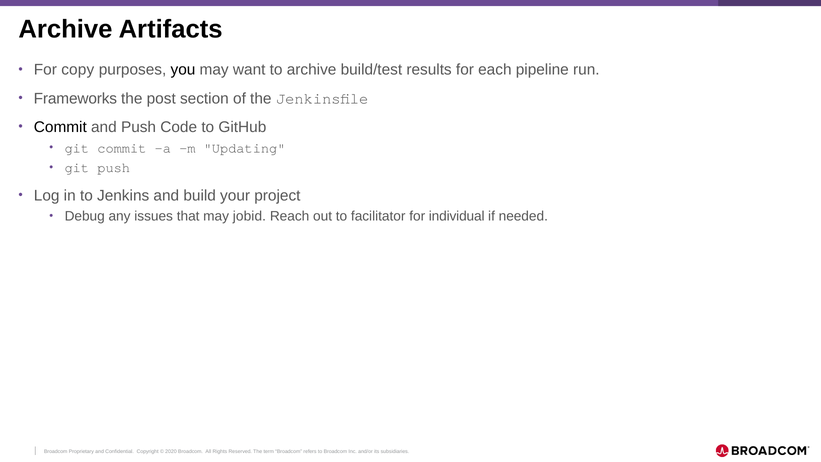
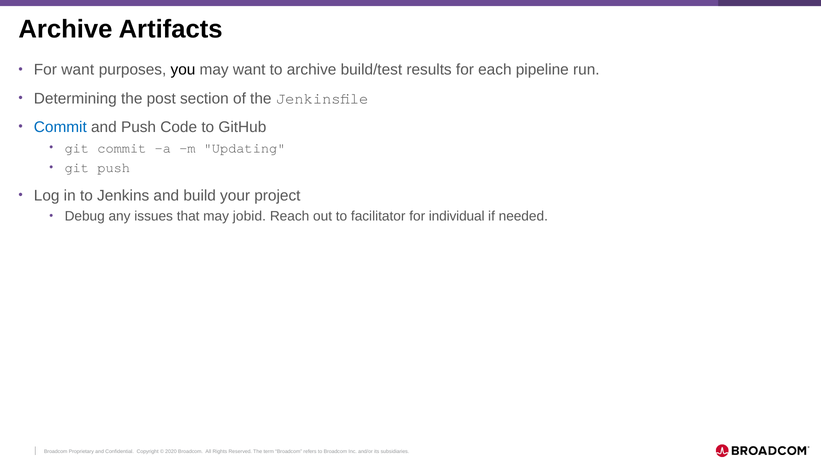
For copy: copy -> want
Frameworks: Frameworks -> Determining
Commit at (60, 127) colour: black -> blue
